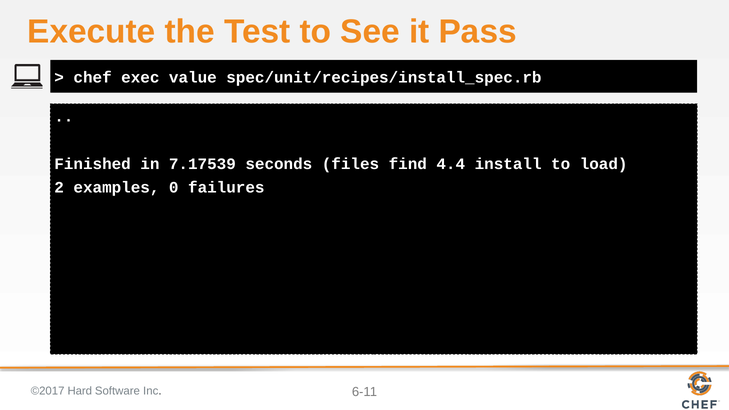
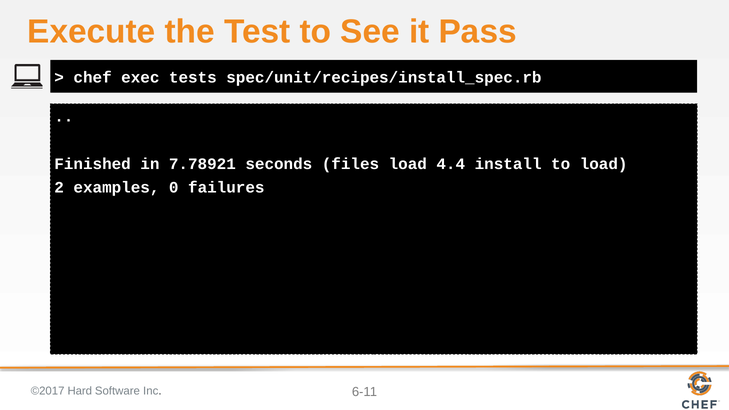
value: value -> tests
7.17539: 7.17539 -> 7.78921
files find: find -> load
